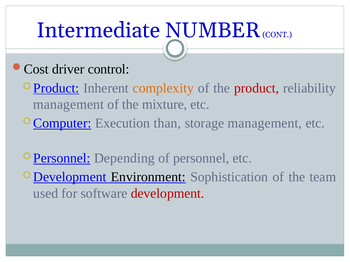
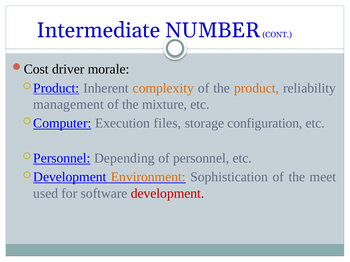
control: control -> morale
product colour: red -> orange
than: than -> files
storage management: management -> configuration
Environment colour: black -> orange
team: team -> meet
